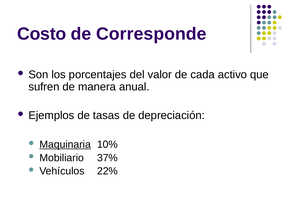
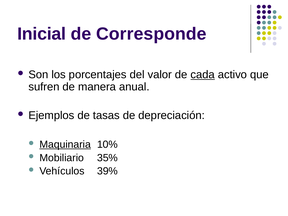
Costo: Costo -> Inicial
cada underline: none -> present
37%: 37% -> 35%
22%: 22% -> 39%
